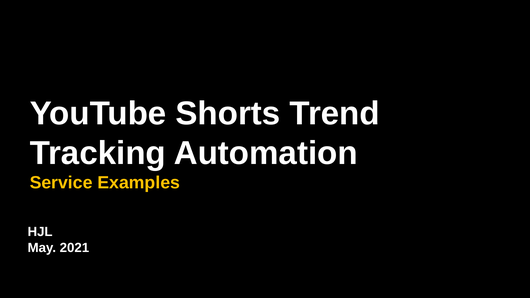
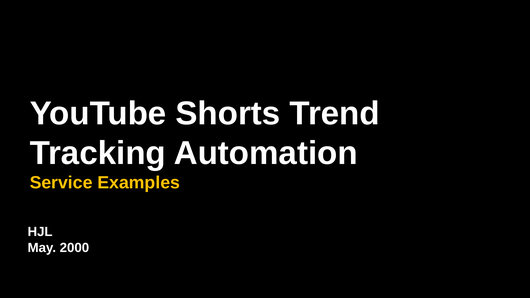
2021: 2021 -> 2000
